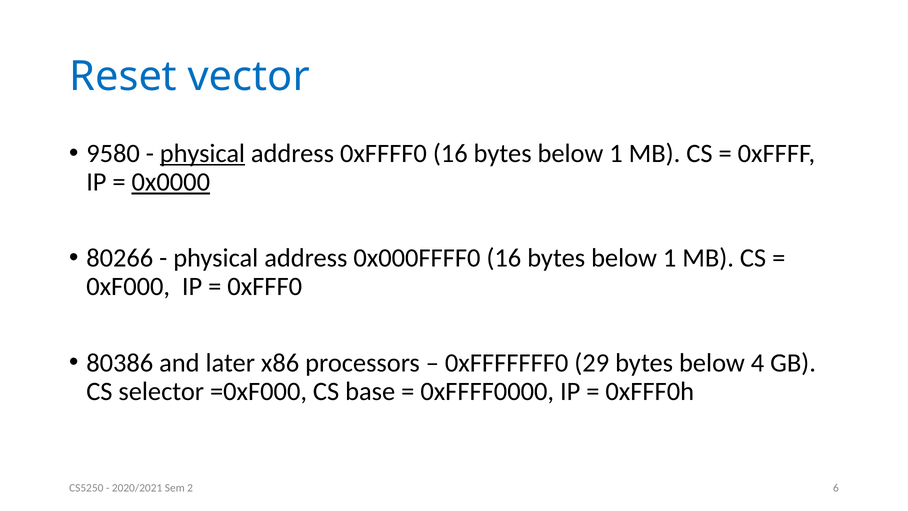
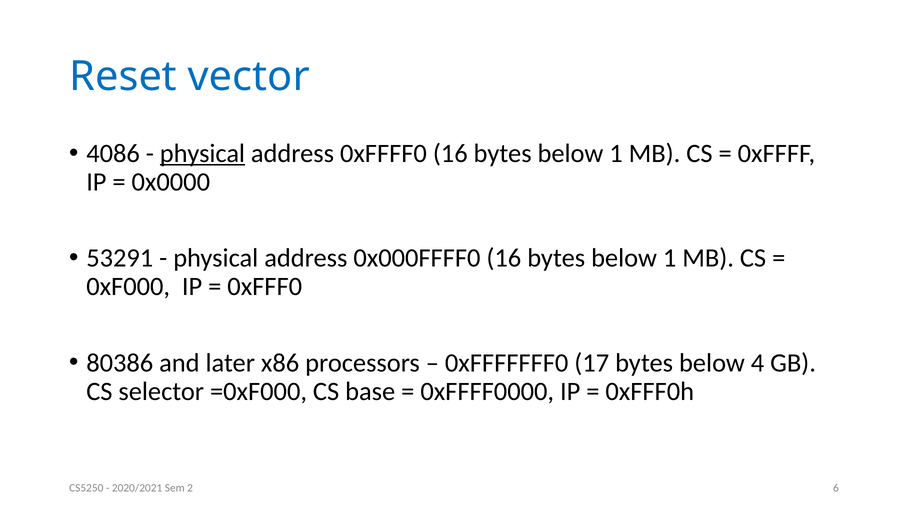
9580: 9580 -> 4086
0x0000 underline: present -> none
80266: 80266 -> 53291
29: 29 -> 17
